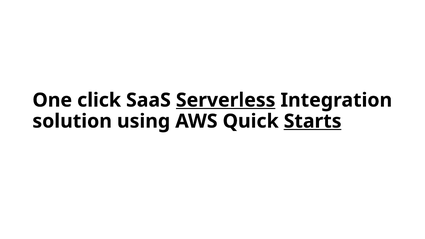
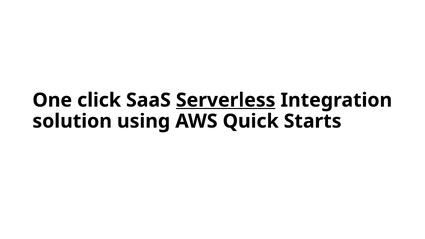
Starts underline: present -> none
